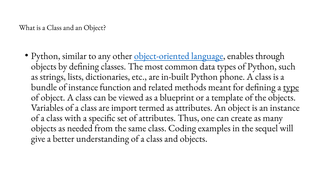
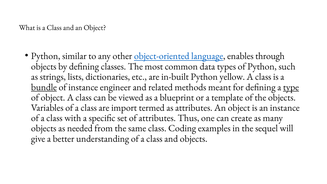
phone: phone -> yellow
bundle underline: none -> present
function: function -> engineer
